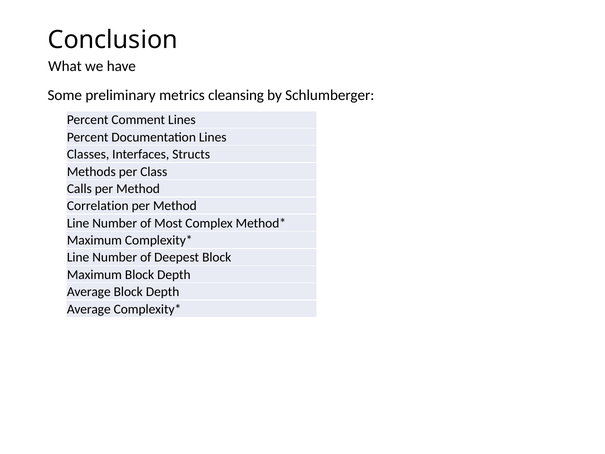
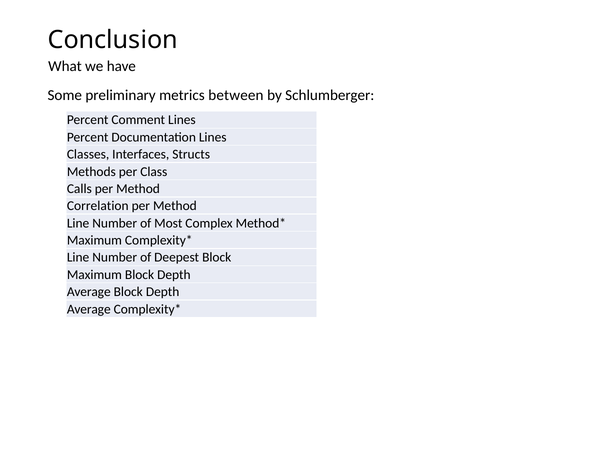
cleansing: cleansing -> between
